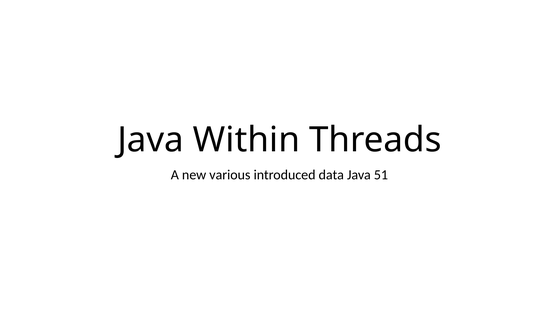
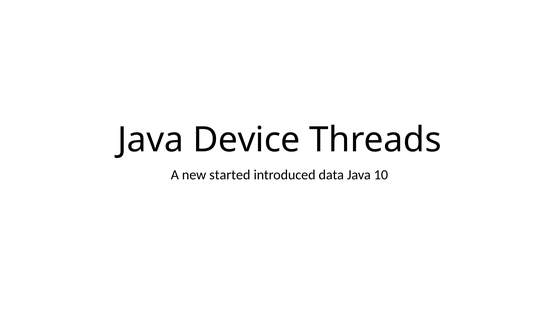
Within: Within -> Device
various: various -> started
51: 51 -> 10
